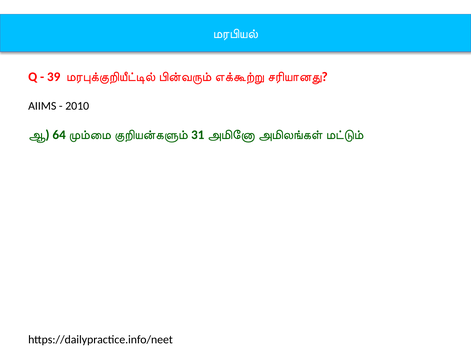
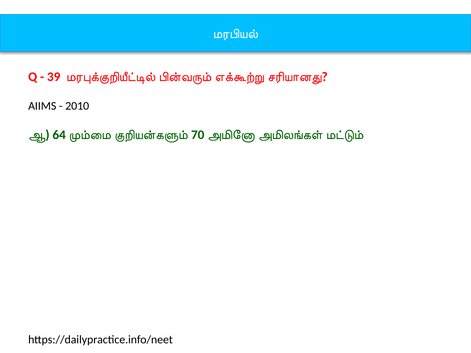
31: 31 -> 70
